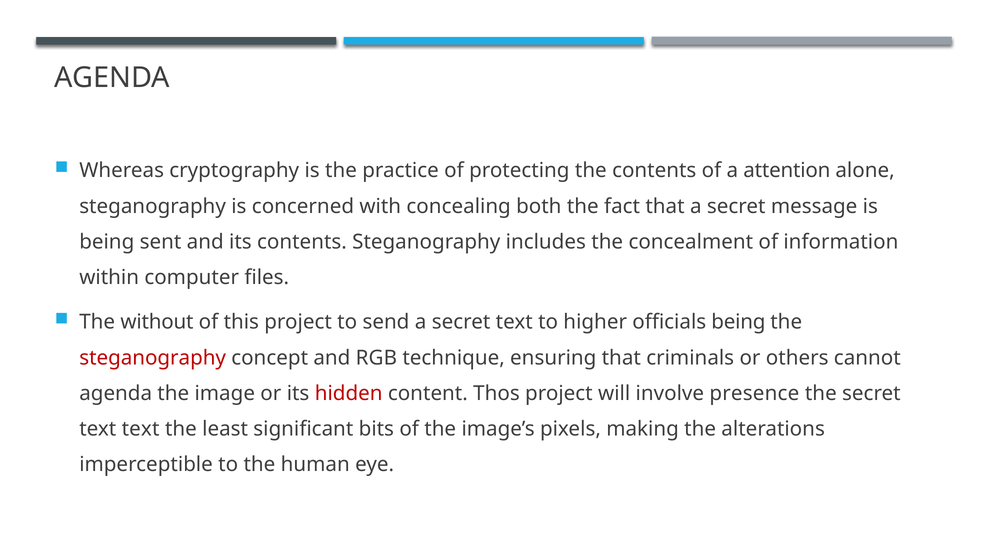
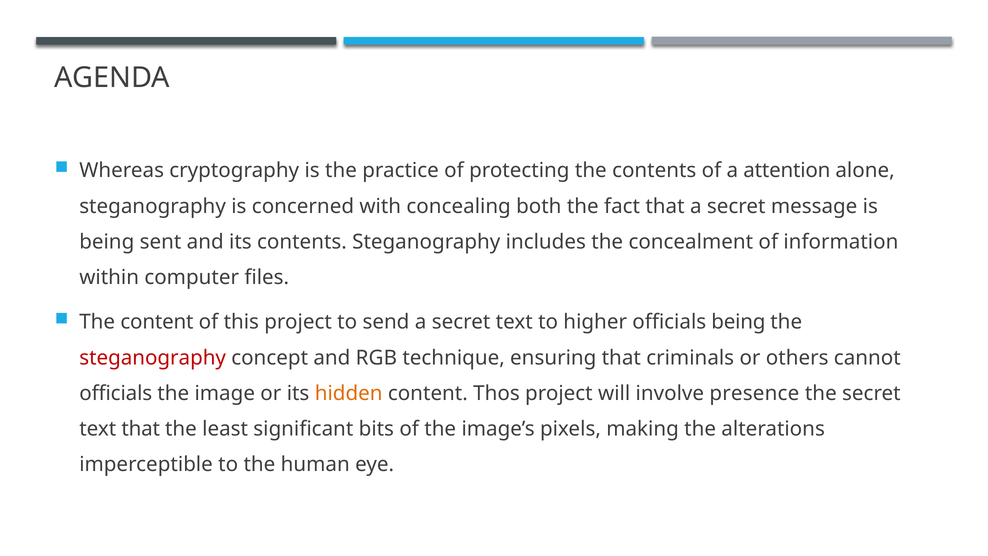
The without: without -> content
agenda at (116, 393): agenda -> officials
hidden colour: red -> orange
text text: text -> that
